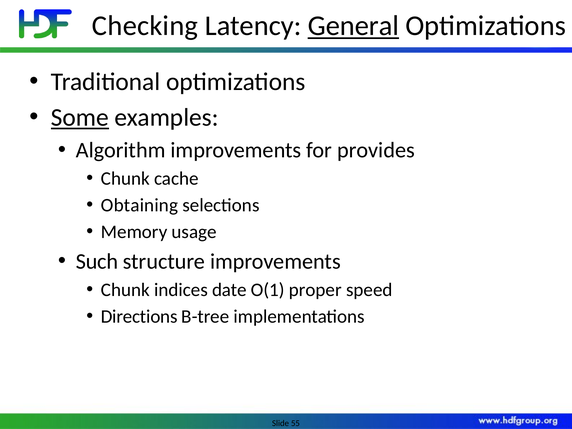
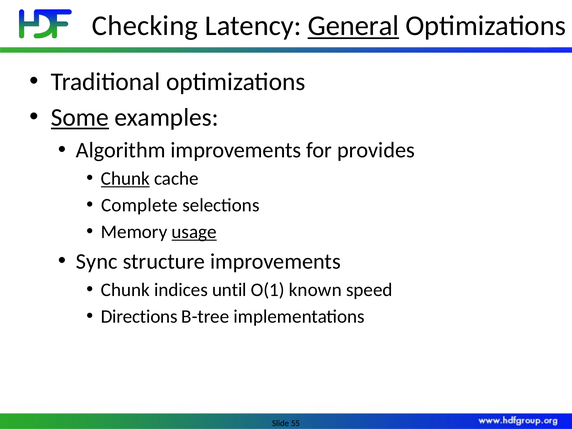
Chunk at (125, 179) underline: none -> present
Obtaining: Obtaining -> Complete
usage underline: none -> present
Such: Such -> Sync
date: date -> until
proper: proper -> known
